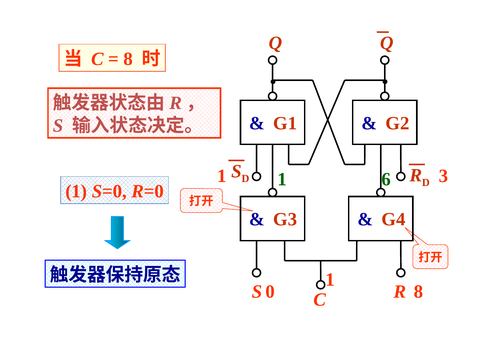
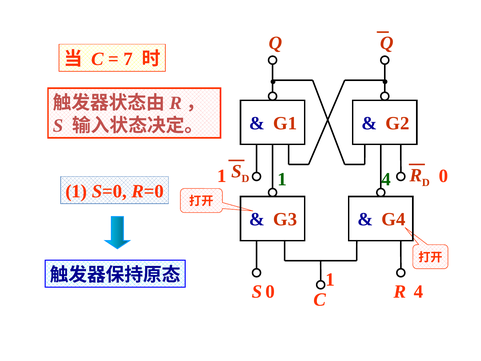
8 at (128, 59): 8 -> 7
1 3: 3 -> 0
1 6: 6 -> 4
0 8: 8 -> 4
